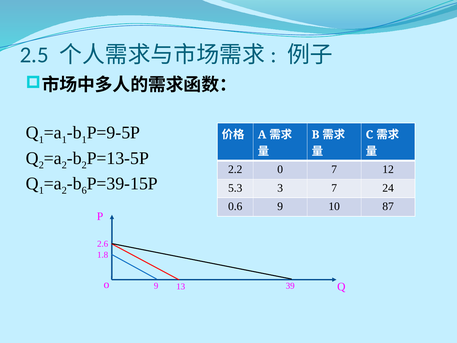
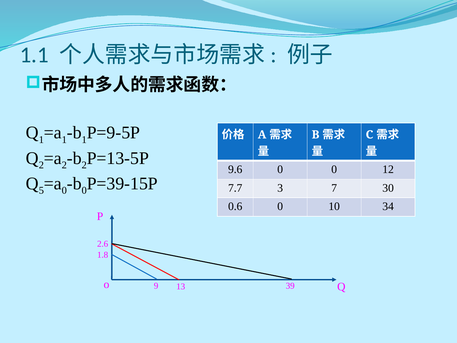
2.5: 2.5 -> 1.1
2.2: 2.2 -> 9.6
0 7: 7 -> 0
1 at (41, 190): 1 -> 5
2 at (64, 190): 2 -> 0
6 at (84, 190): 6 -> 0
5.3: 5.3 -> 7.7
24: 24 -> 30
0.6 9: 9 -> 0
87: 87 -> 34
